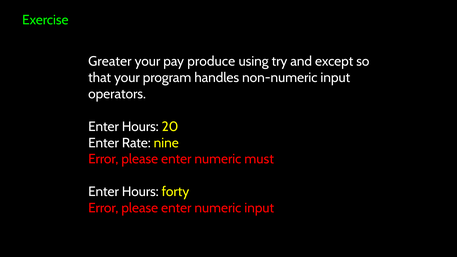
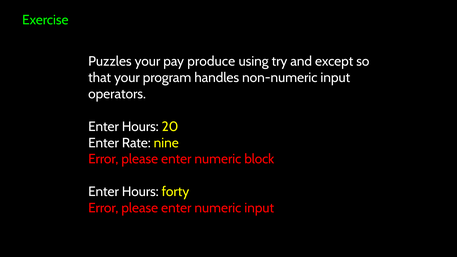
Greater: Greater -> Puzzles
must: must -> block
